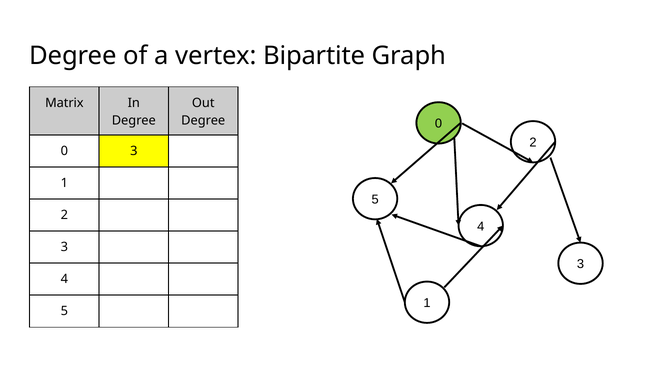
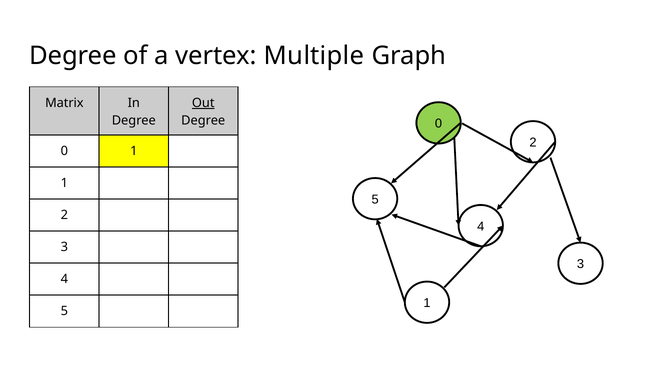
Bipartite: Bipartite -> Multiple
Out underline: none -> present
0 3: 3 -> 1
